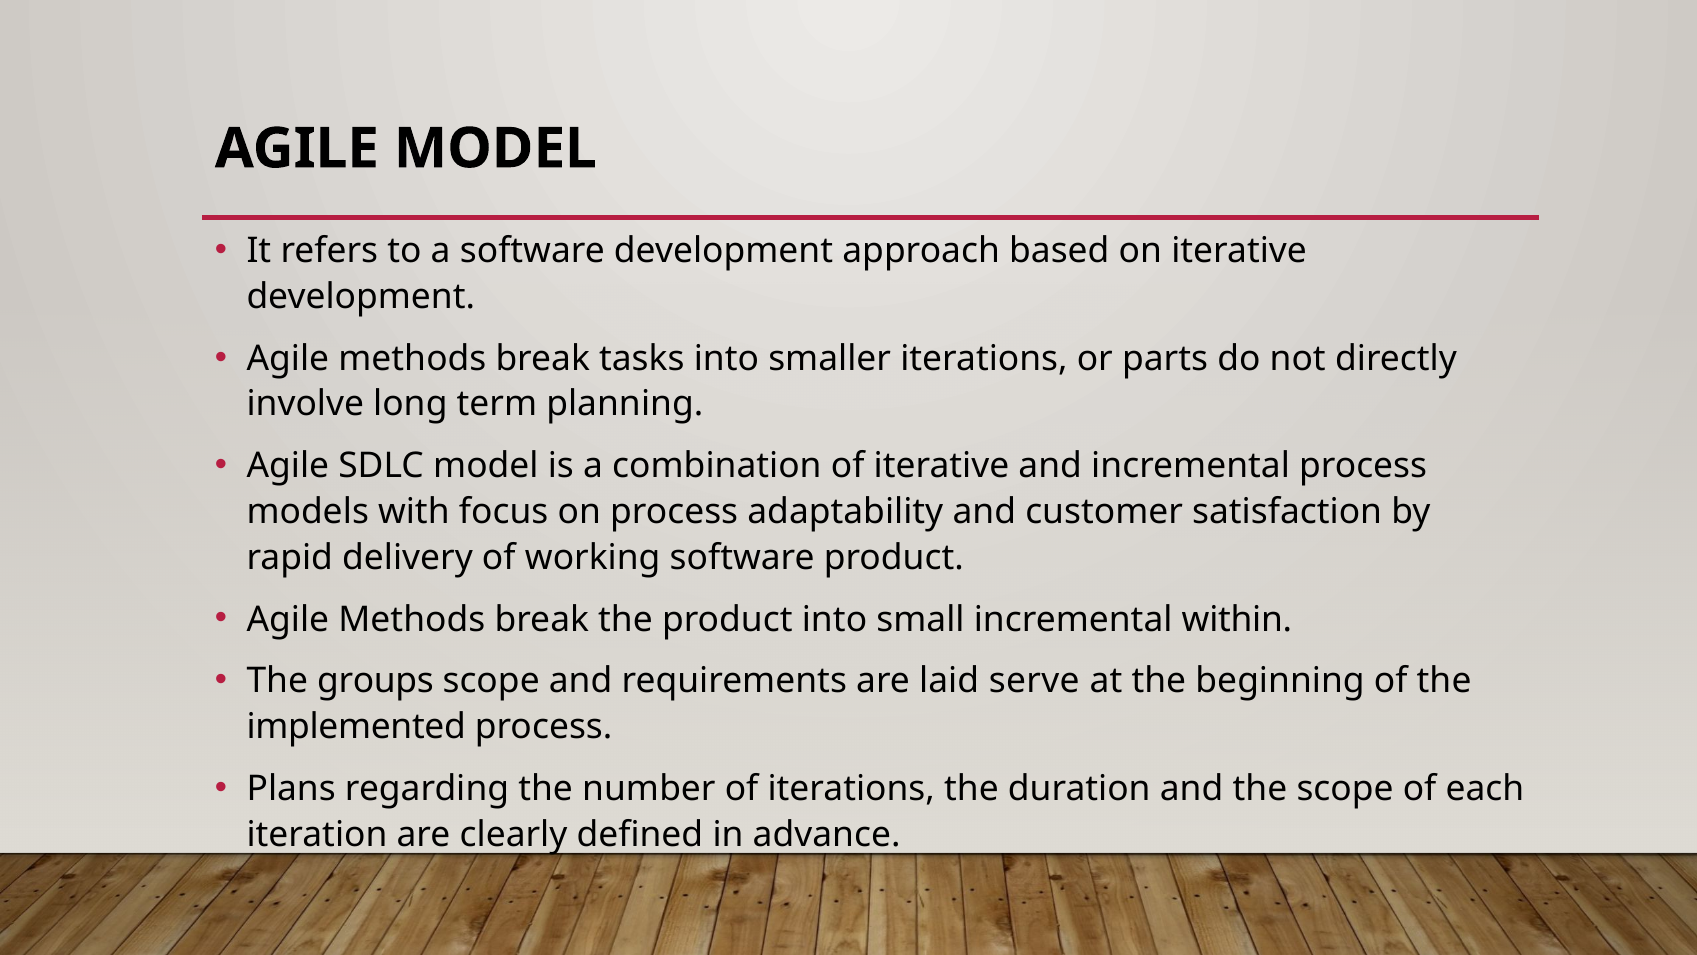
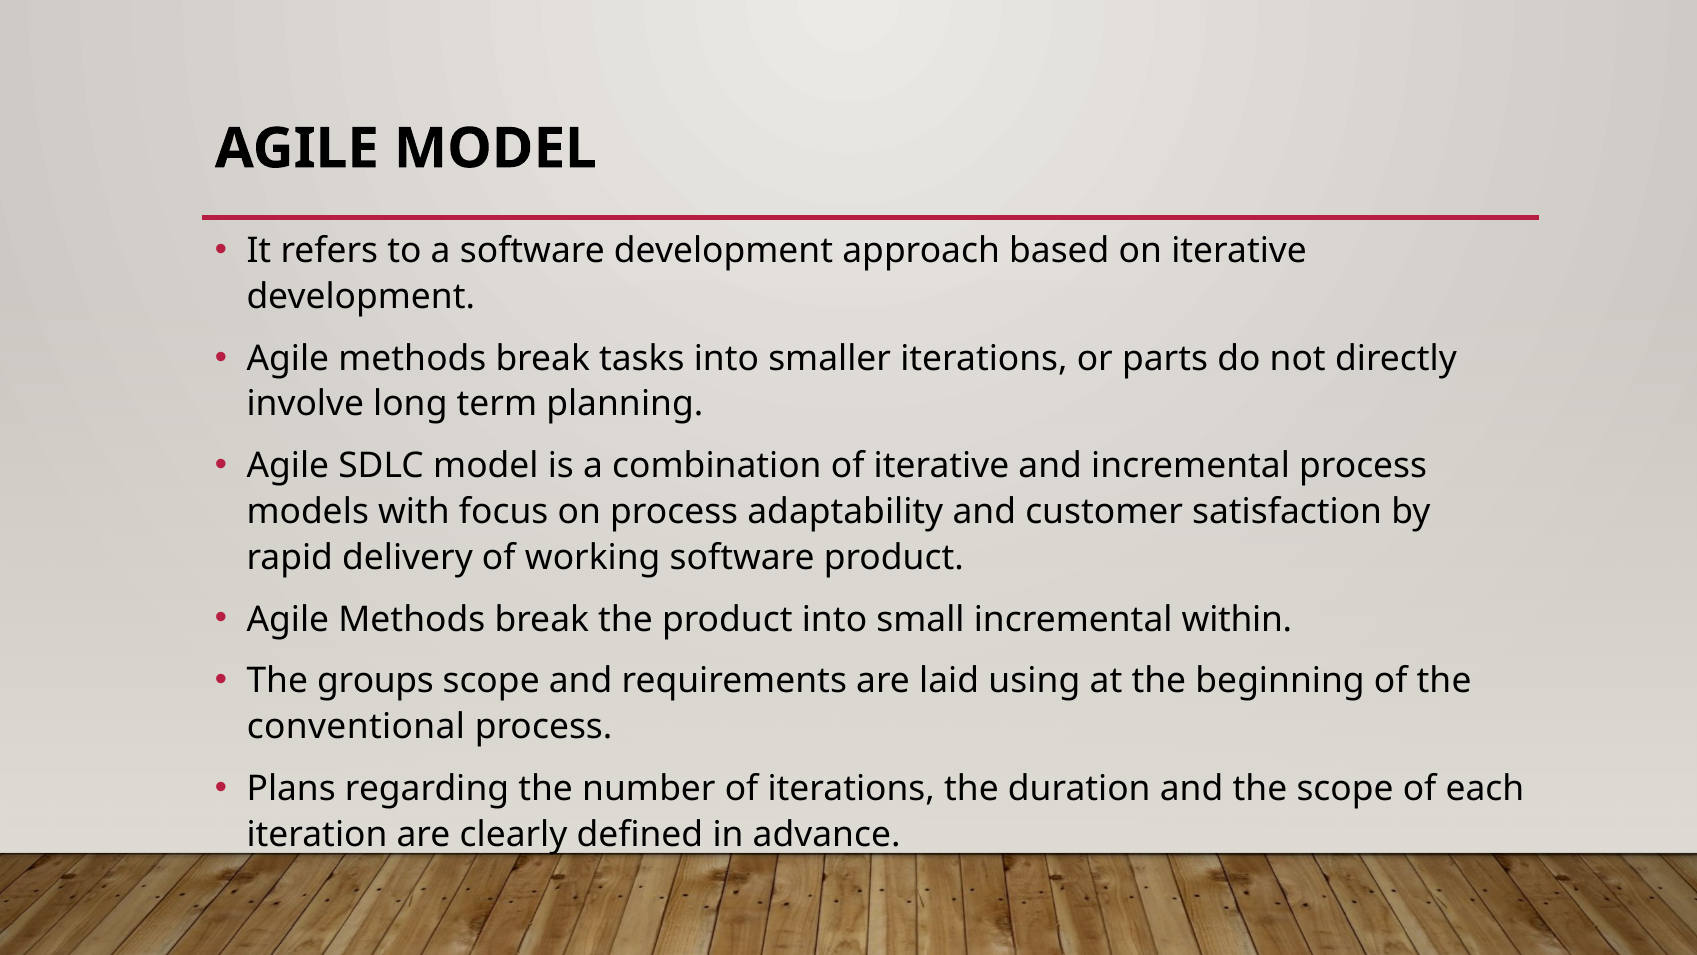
serve: serve -> using
implemented: implemented -> conventional
